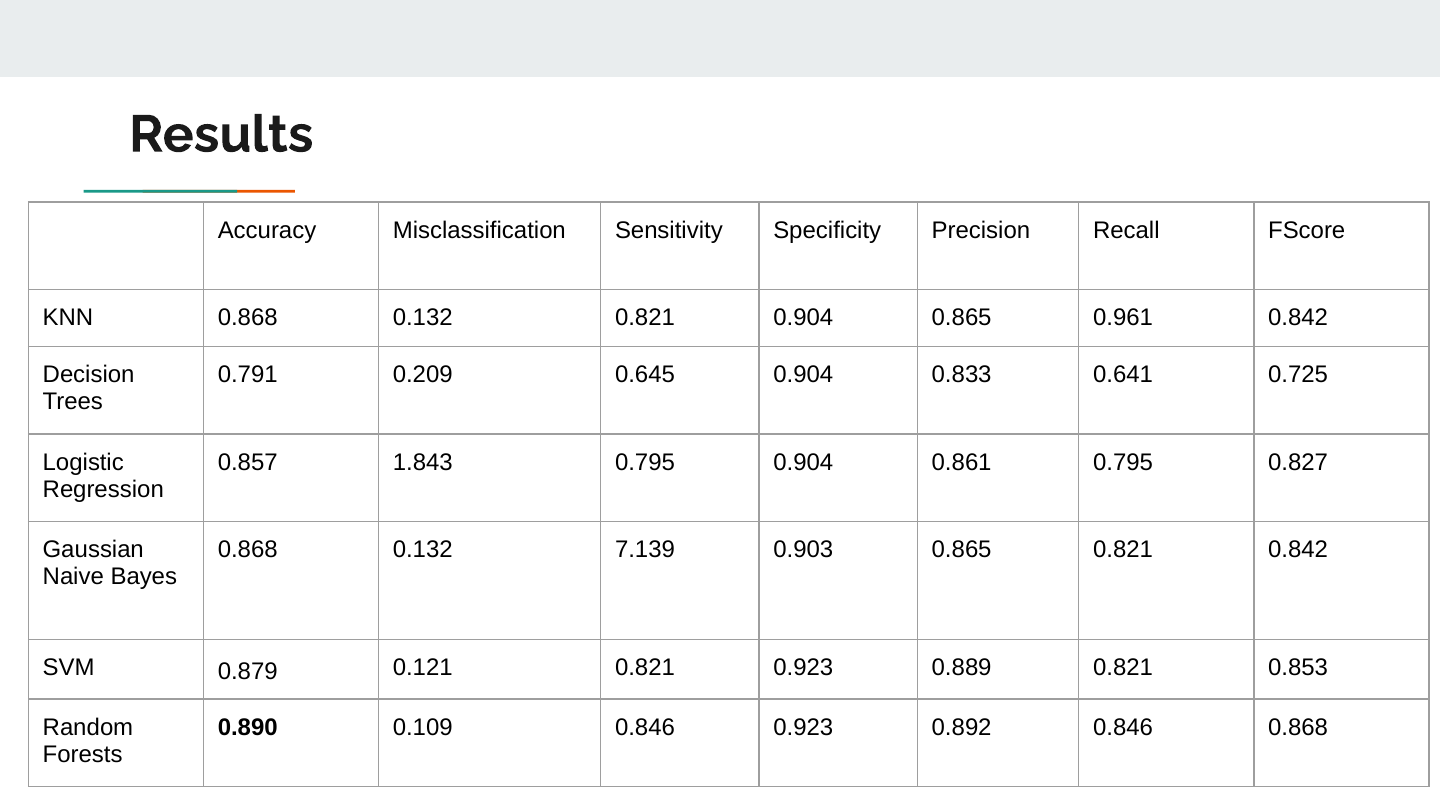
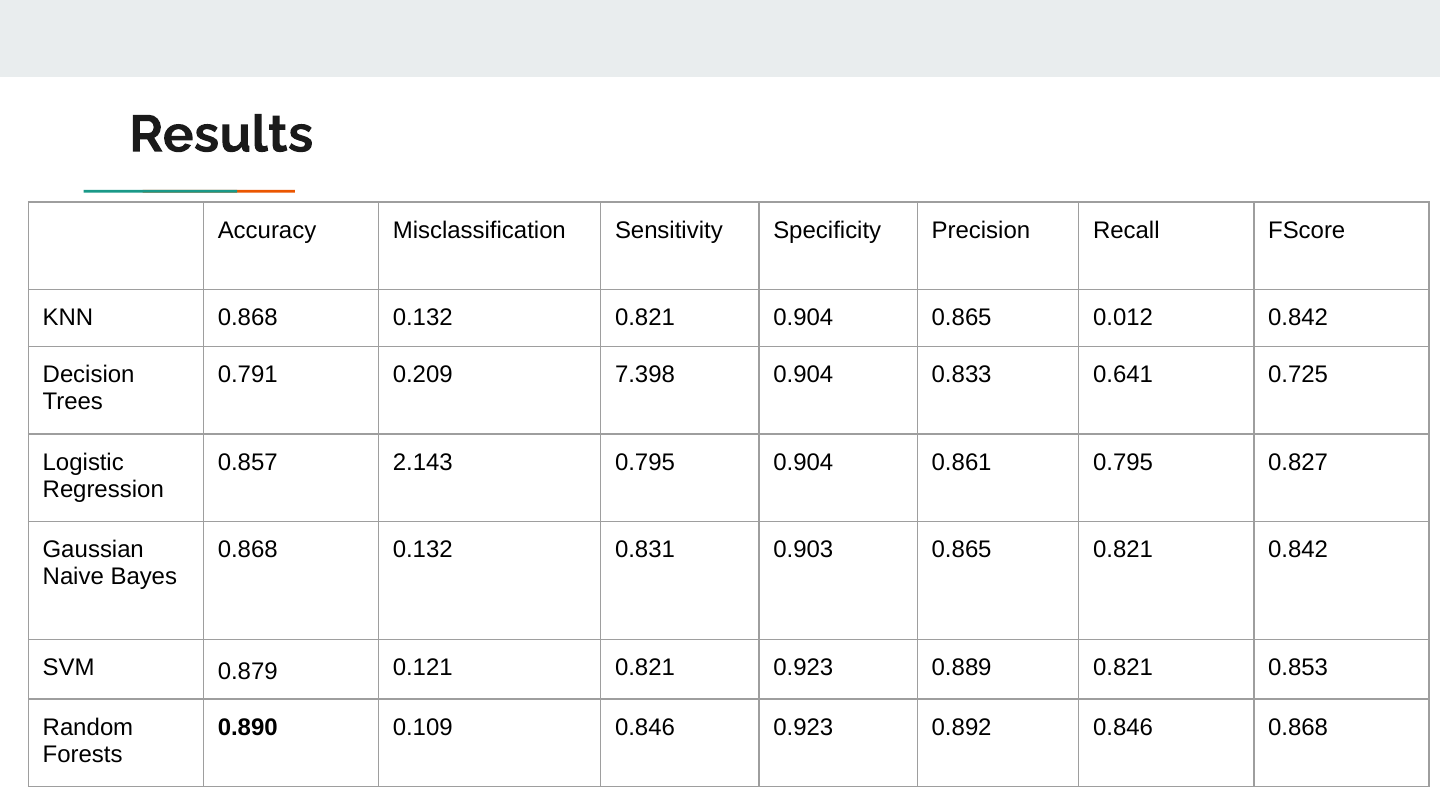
0.961: 0.961 -> 0.012
0.645: 0.645 -> 7.398
1.843: 1.843 -> 2.143
7.139: 7.139 -> 0.831
